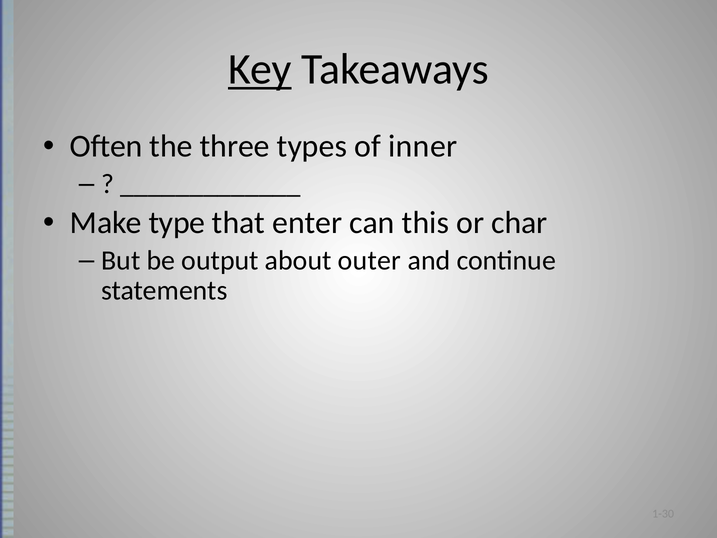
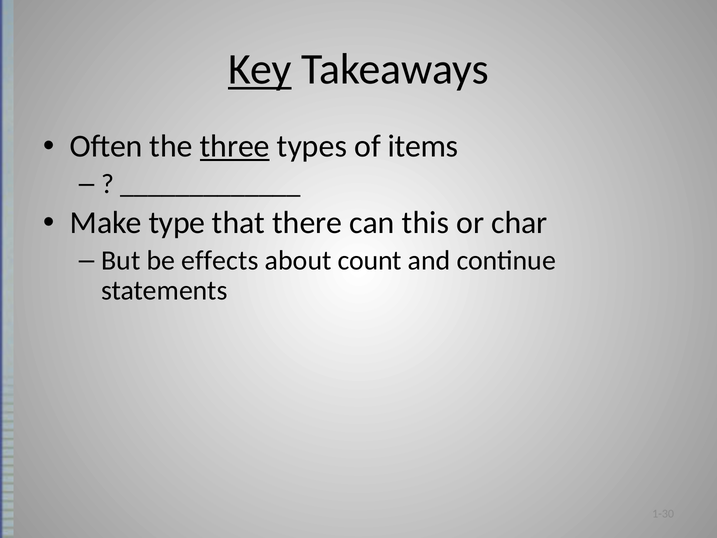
three underline: none -> present
inner: inner -> items
enter: enter -> there
output: output -> effects
outer: outer -> count
